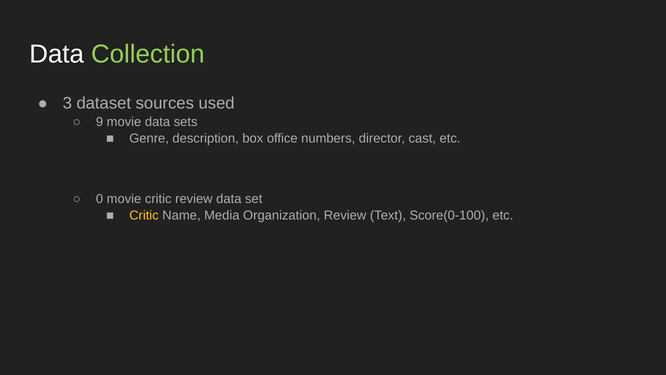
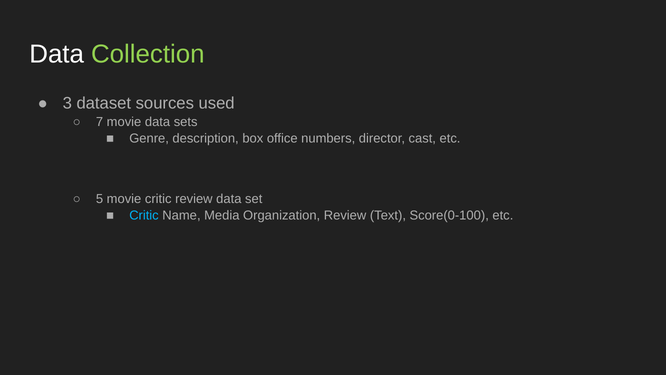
9: 9 -> 7
0: 0 -> 5
Critic at (144, 215) colour: yellow -> light blue
